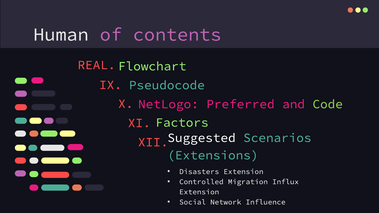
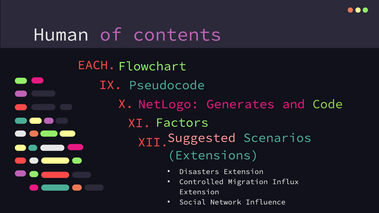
REAL: REAL -> EACH
Preferred: Preferred -> Generates
Suggested colour: white -> pink
